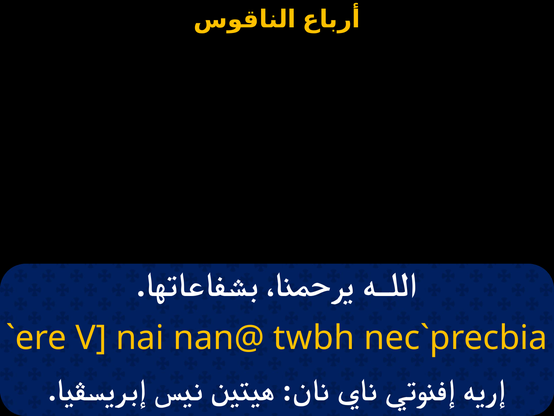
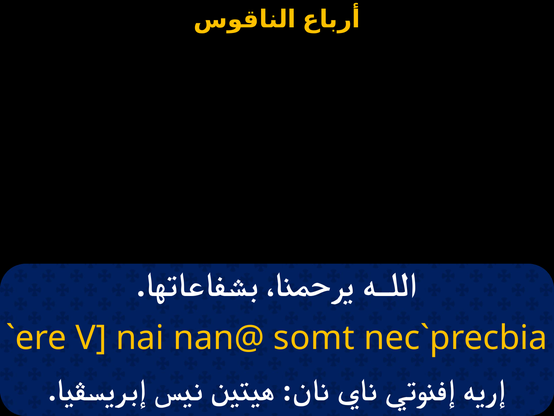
twbh: twbh -> somt
